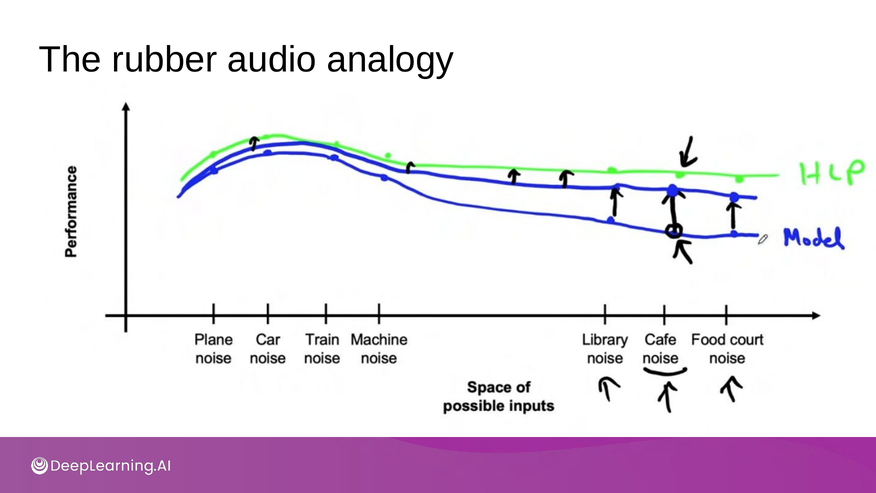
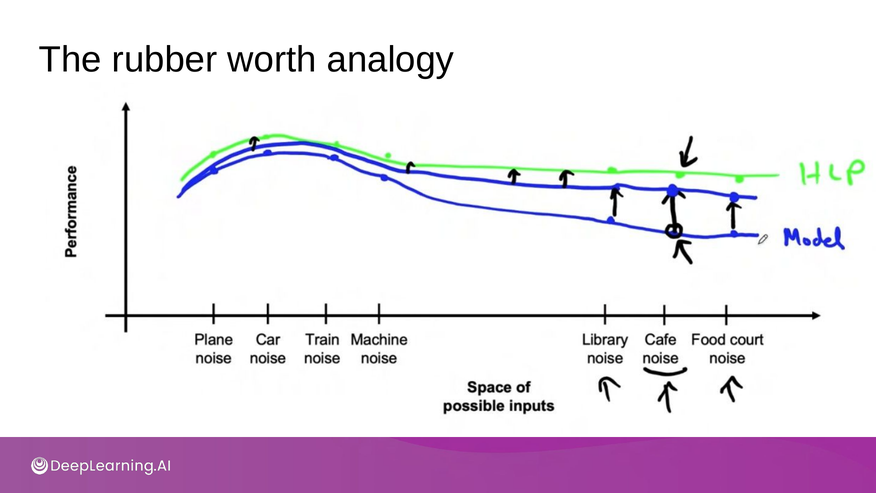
audio: audio -> worth
